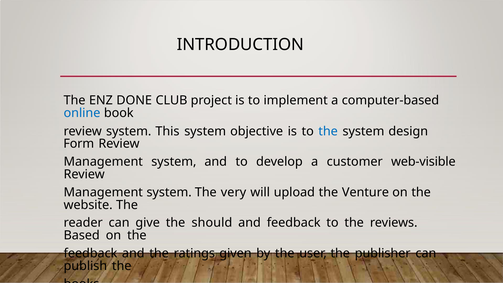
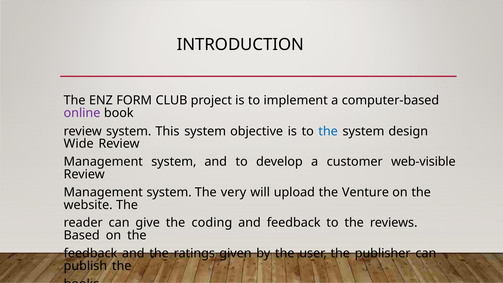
DONE: DONE -> FORM
online colour: blue -> purple
Form: Form -> Wide
should: should -> coding
